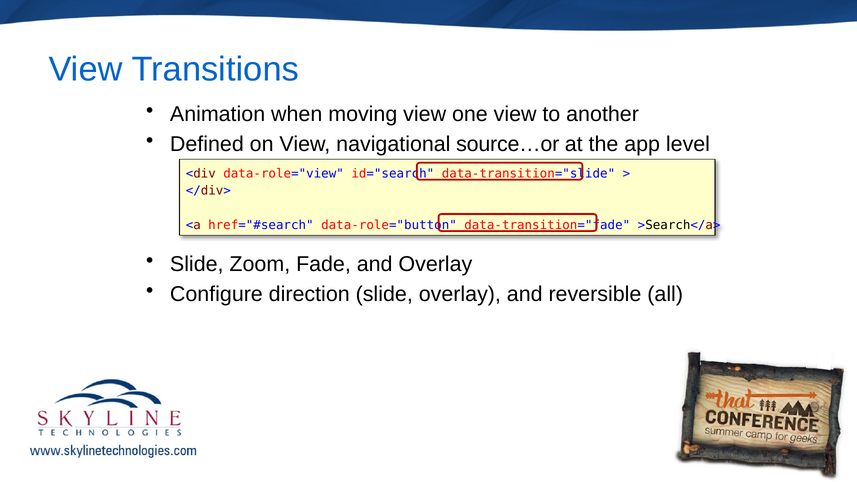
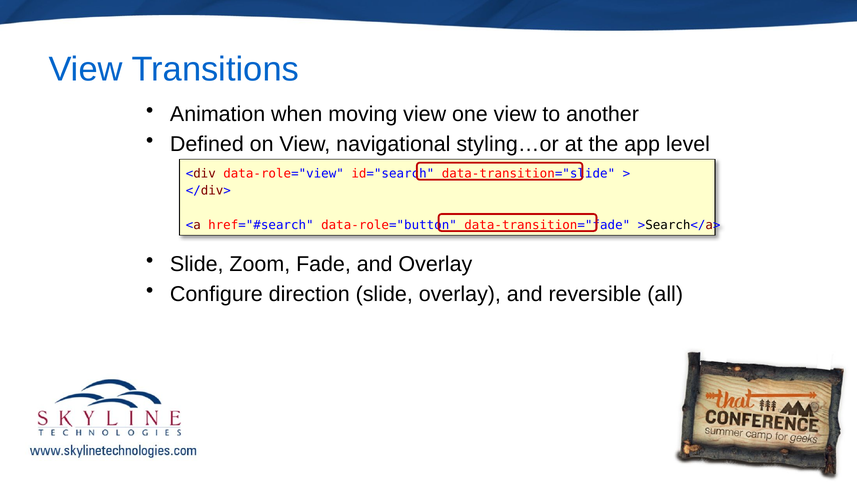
source…or: source…or -> styling…or
